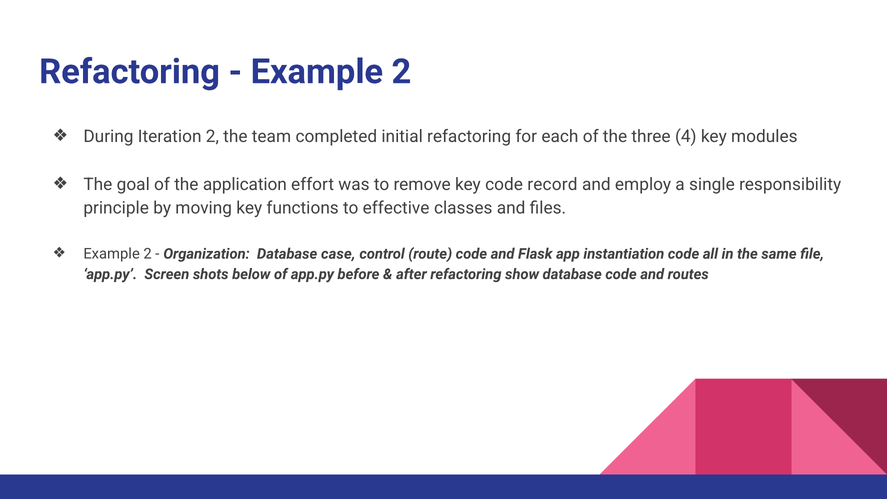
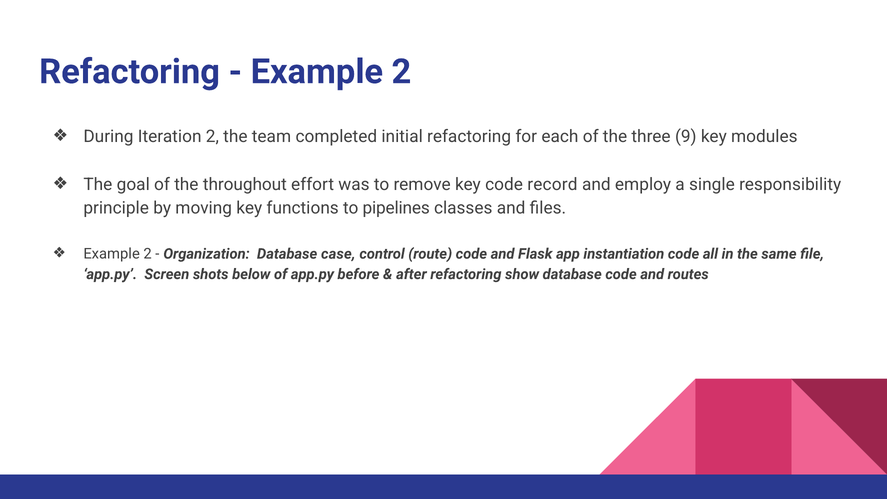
4: 4 -> 9
application: application -> throughout
effective: effective -> pipelines
